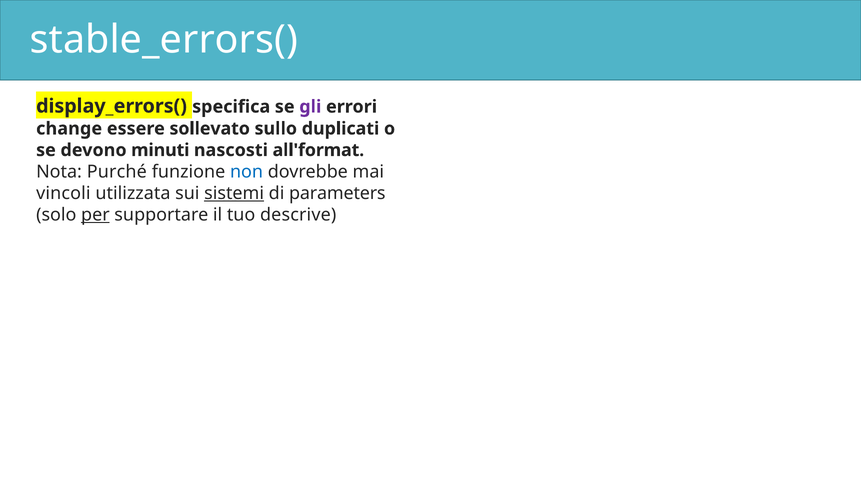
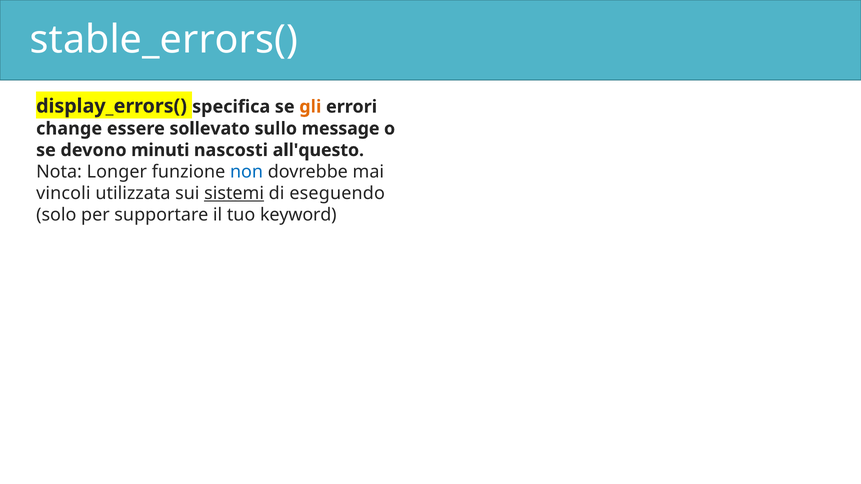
gli colour: purple -> orange
duplicati: duplicati -> message
all'format: all'format -> all'questo
Purché: Purché -> Longer
parameters: parameters -> eseguendo
per underline: present -> none
descrive: descrive -> keyword
